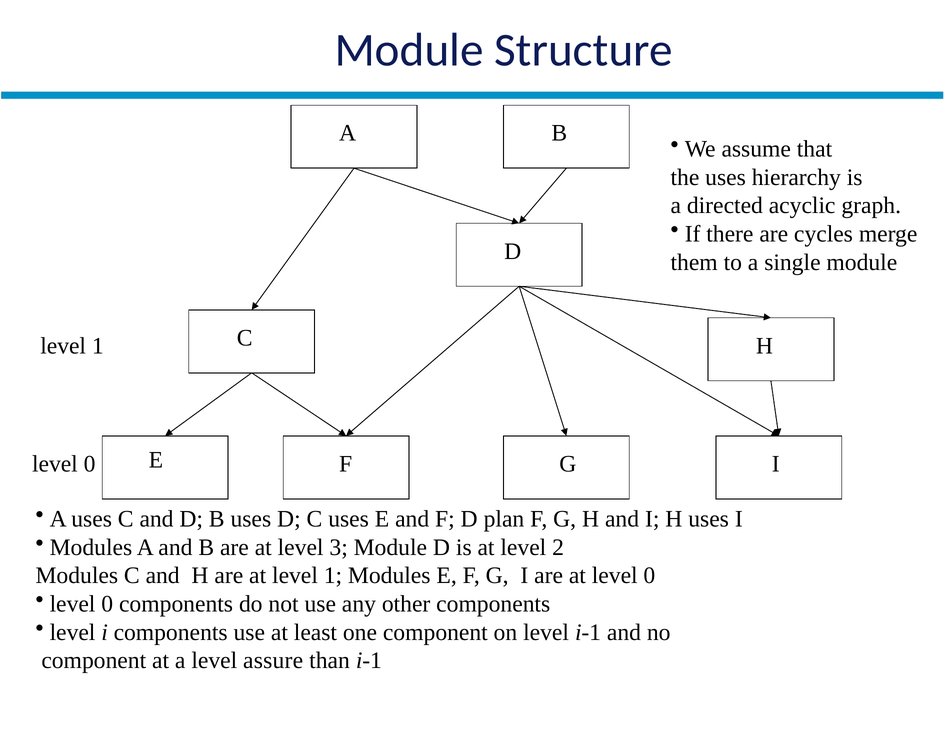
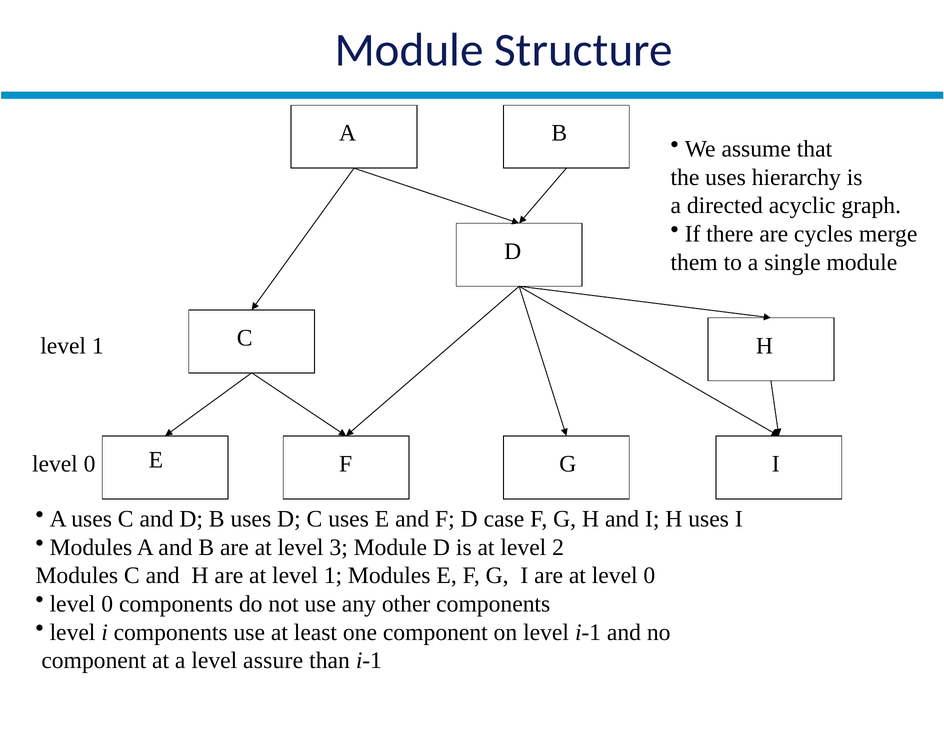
plan: plan -> case
